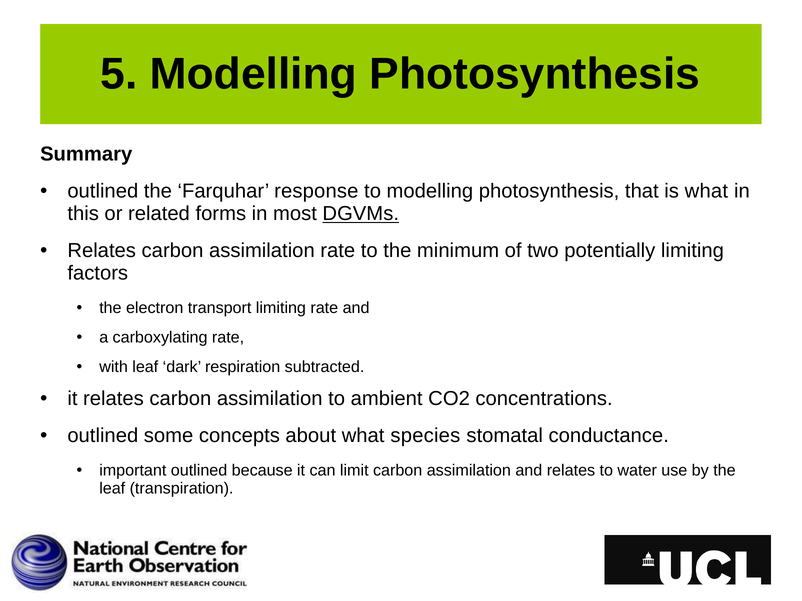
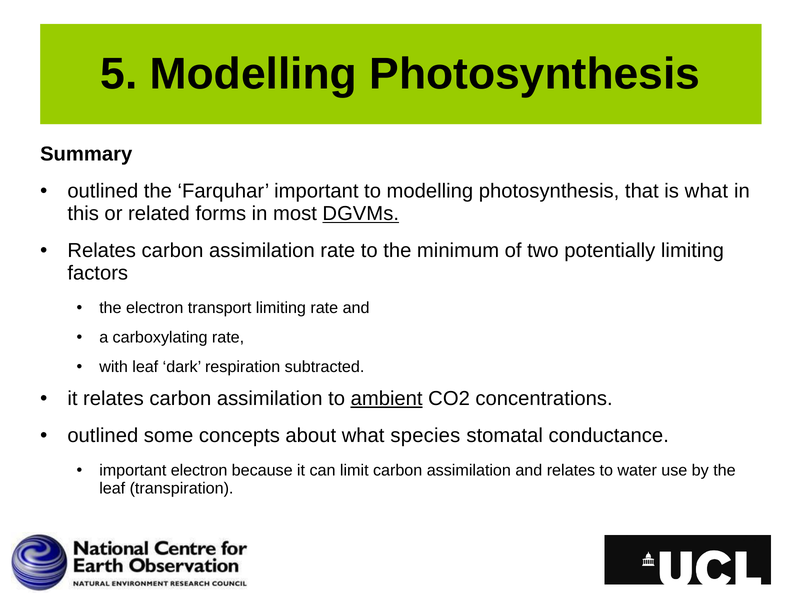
Farquhar response: response -> important
ambient underline: none -> present
important outlined: outlined -> electron
